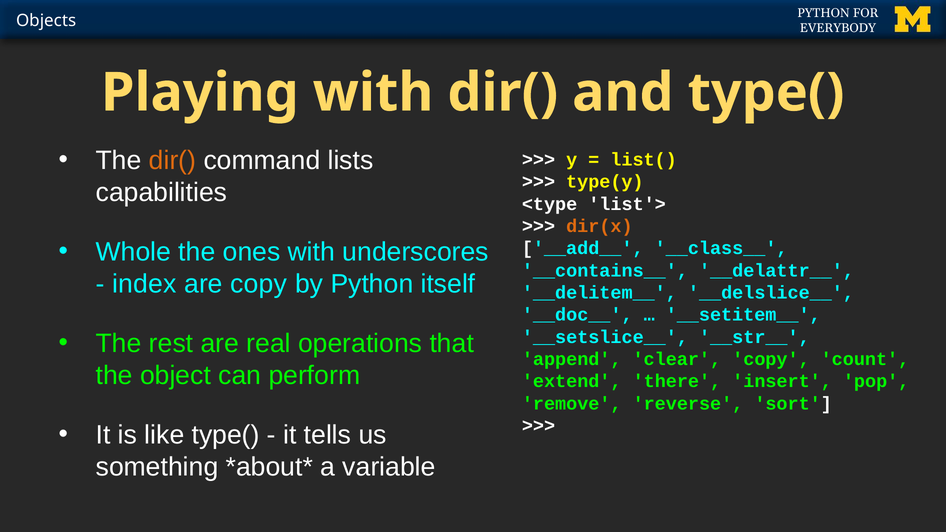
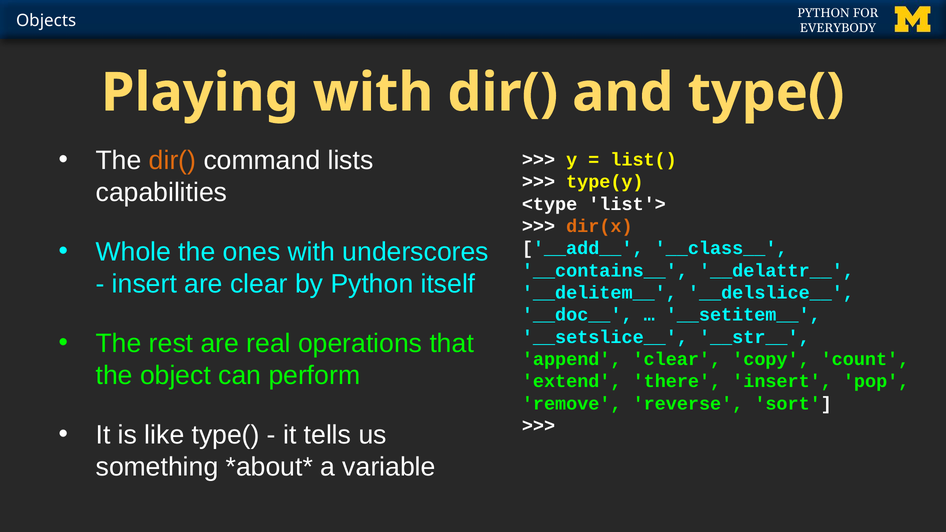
index at (144, 284): index -> insert
are copy: copy -> clear
